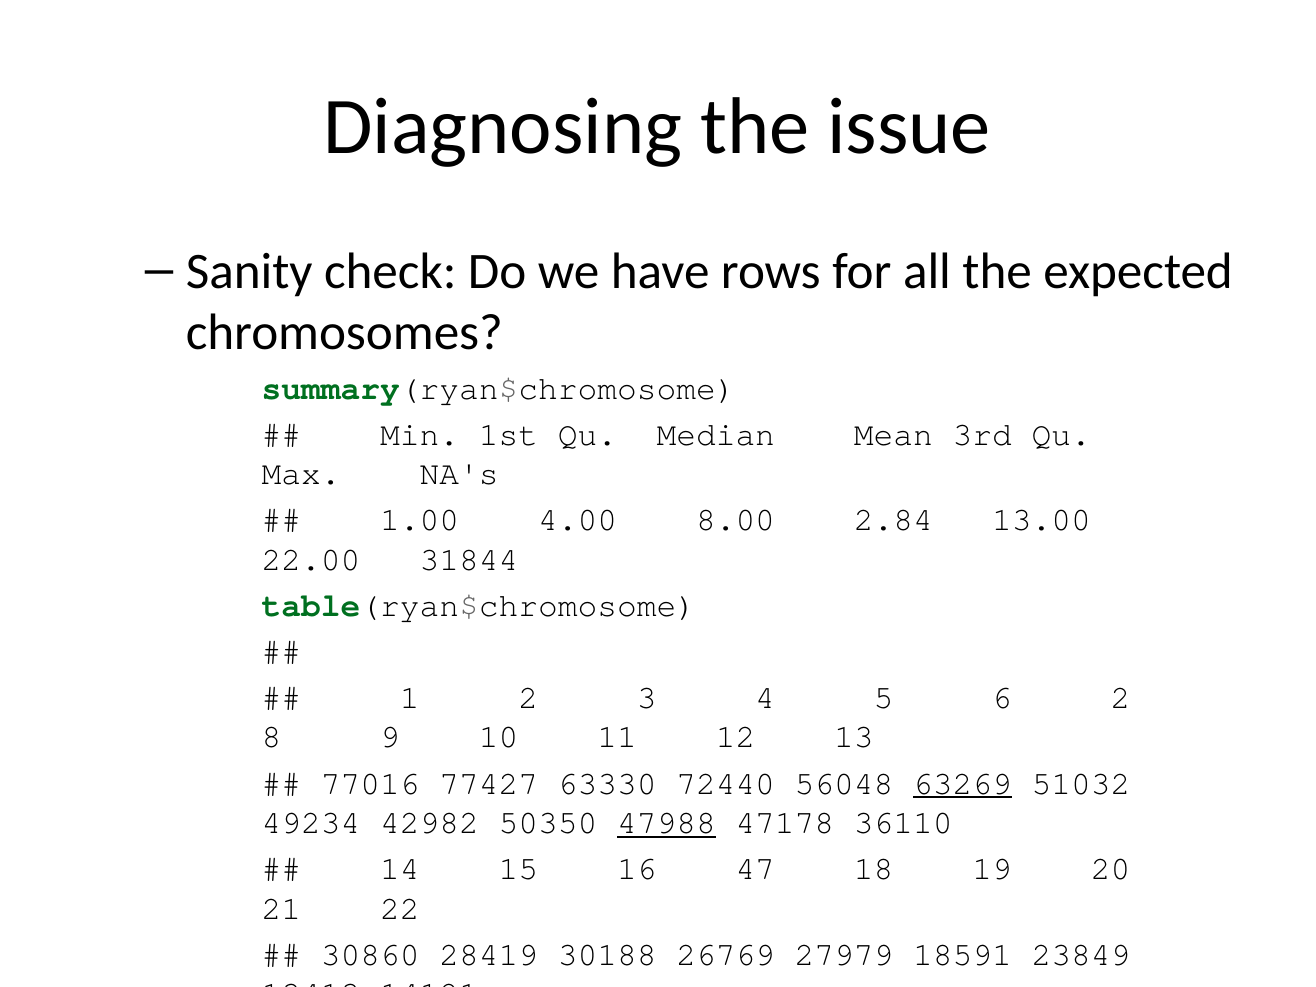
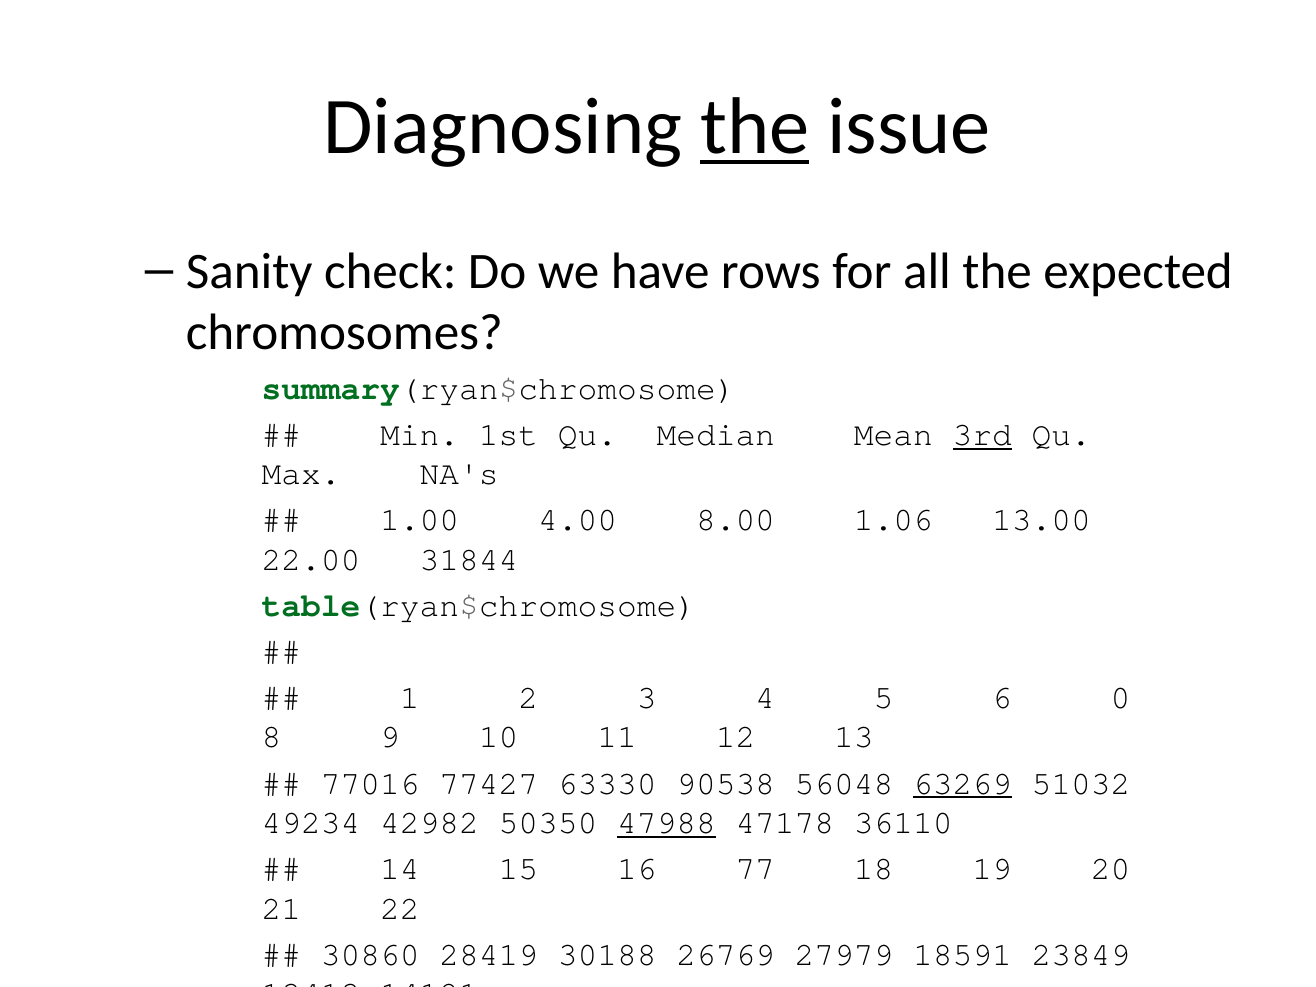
the at (755, 127) underline: none -> present
3rd underline: none -> present
2.84: 2.84 -> 1.06
6 2: 2 -> 0
72440: 72440 -> 90538
47: 47 -> 77
